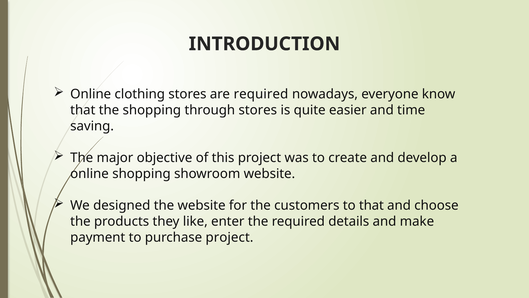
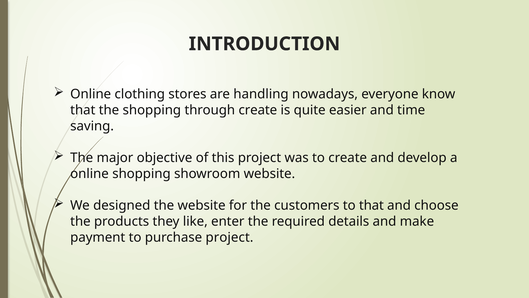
are required: required -> handling
through stores: stores -> create
